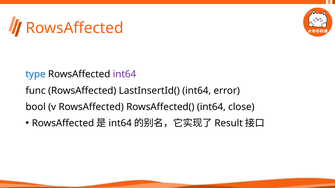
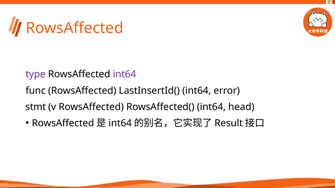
type colour: blue -> purple
bool: bool -> stmt
close: close -> head
